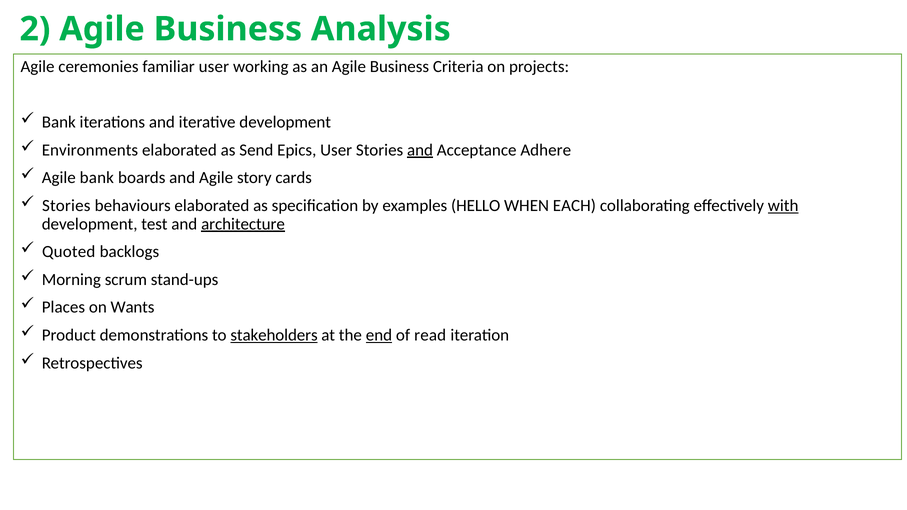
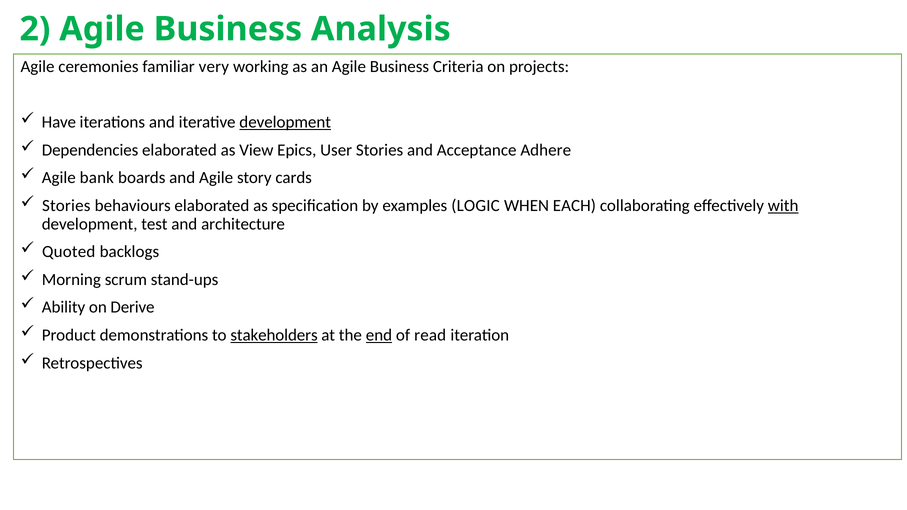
familiar user: user -> very
Bank at (59, 122): Bank -> Have
development at (285, 122) underline: none -> present
Environments: Environments -> Dependencies
Send: Send -> View
and at (420, 150) underline: present -> none
HELLO: HELLO -> LOGIC
architecture underline: present -> none
Places: Places -> Ability
Wants: Wants -> Derive
